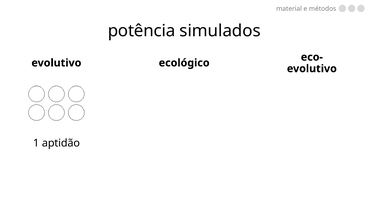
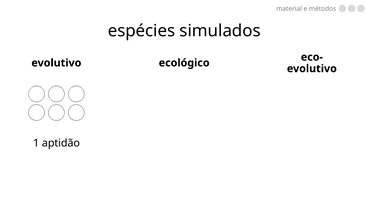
potência: potência -> espécies
